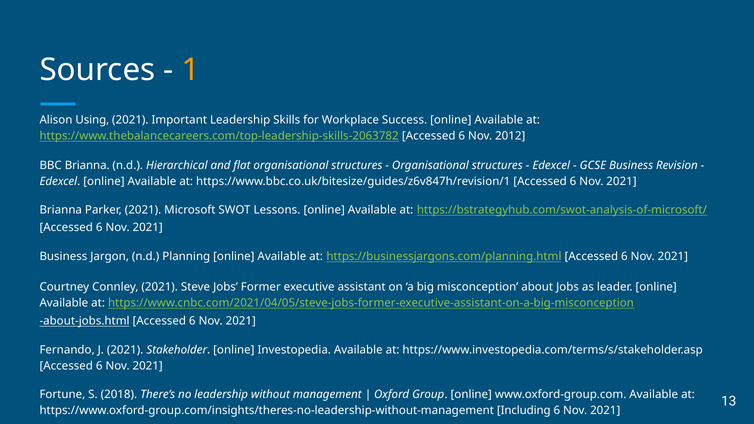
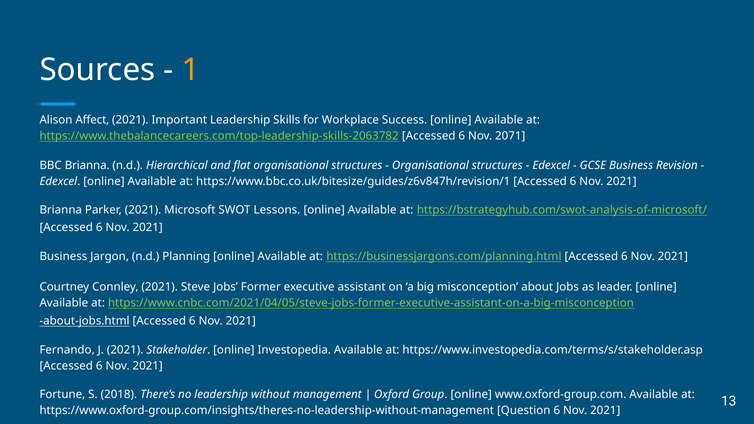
Using: Using -> Affect
2012: 2012 -> 2071
Including: Including -> Question
